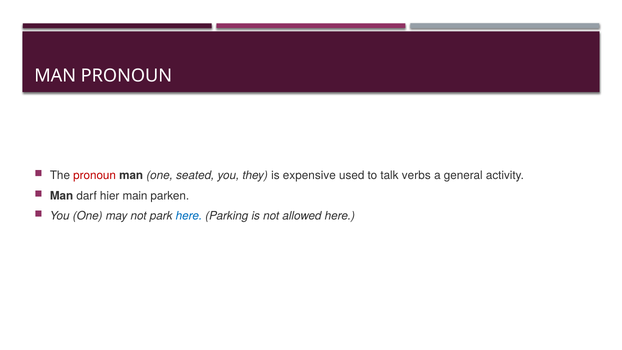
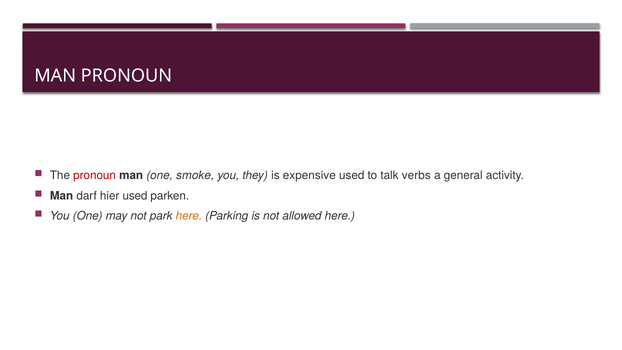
seated: seated -> smoke
hier main: main -> used
here at (189, 216) colour: blue -> orange
